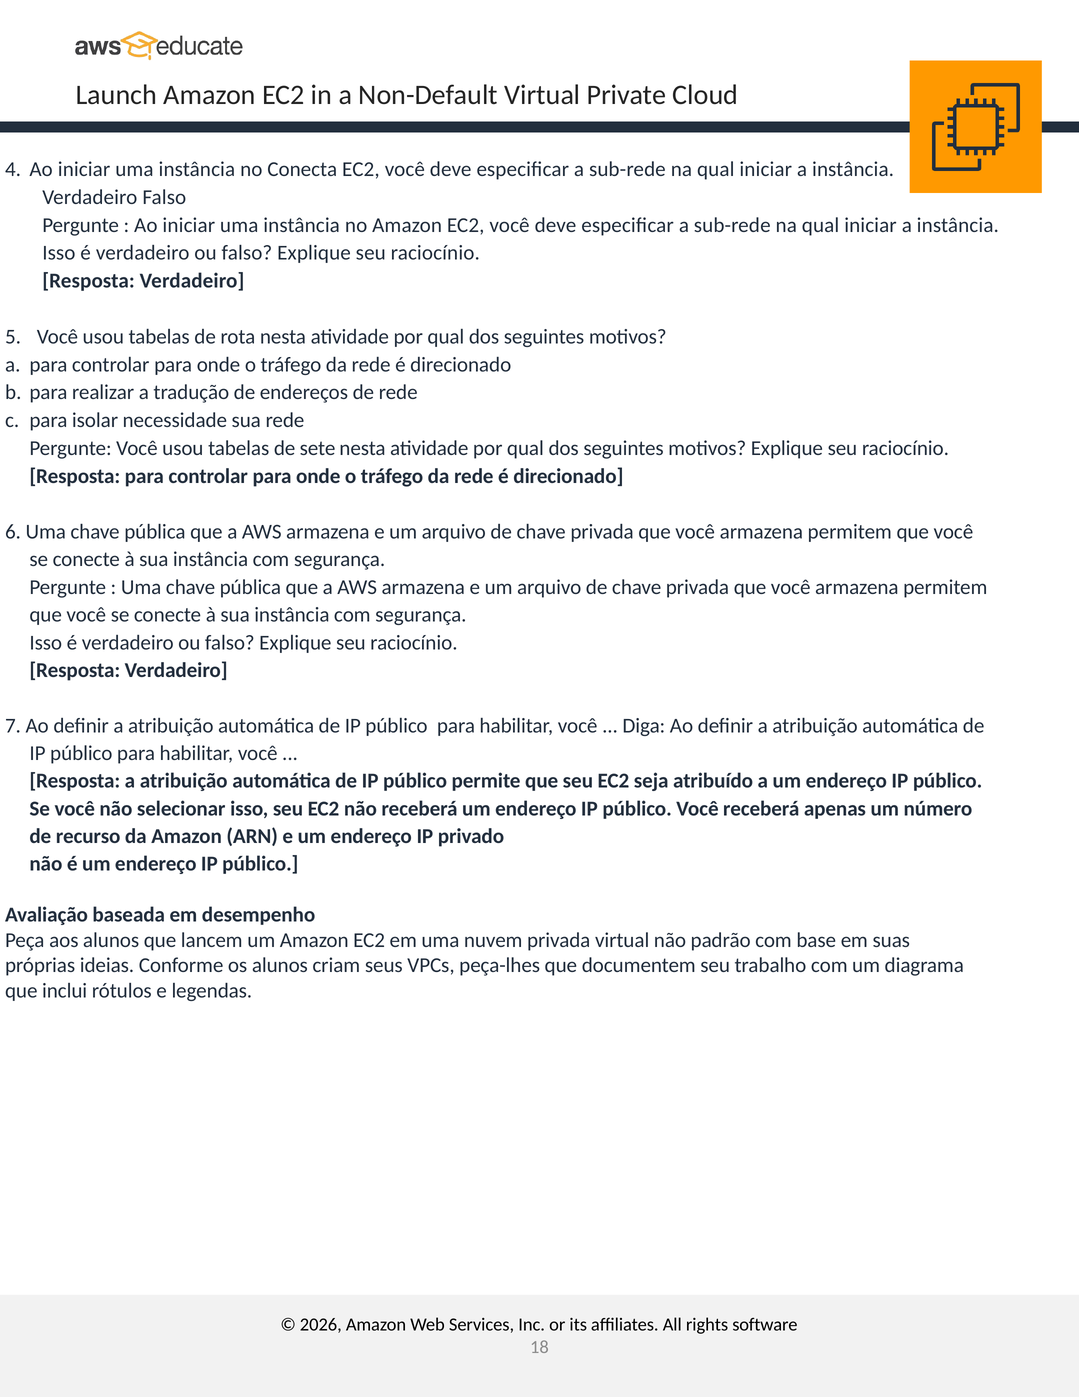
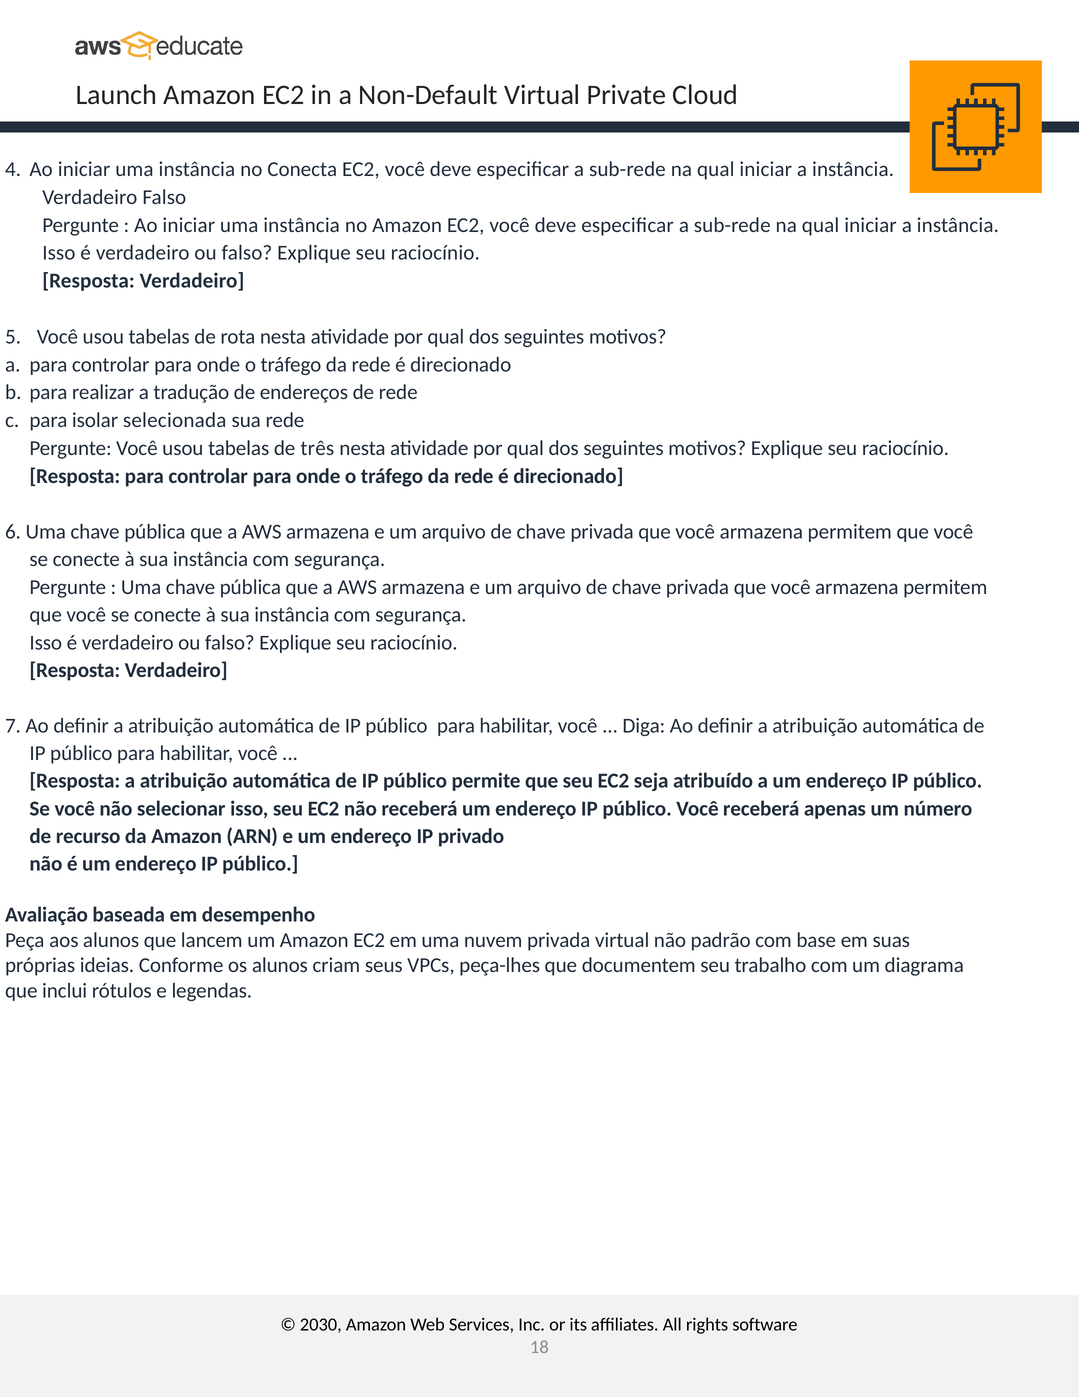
necessidade: necessidade -> selecionada
sete: sete -> três
2026: 2026 -> 2030
